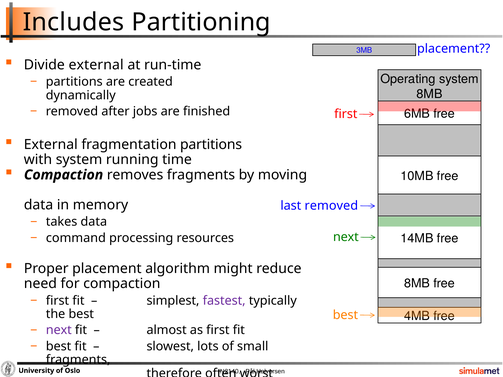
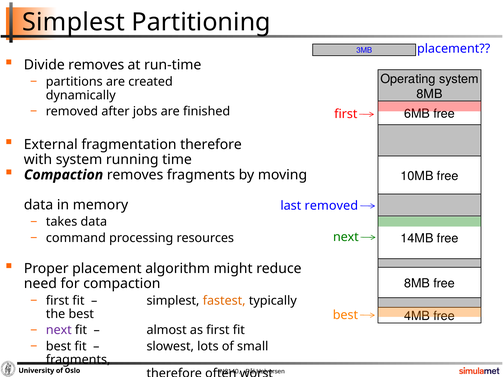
Includes at (74, 22): Includes -> Simplest
Divide external: external -> removes
fragmentation partitions: partitions -> therefore
fastest colour: purple -> orange
